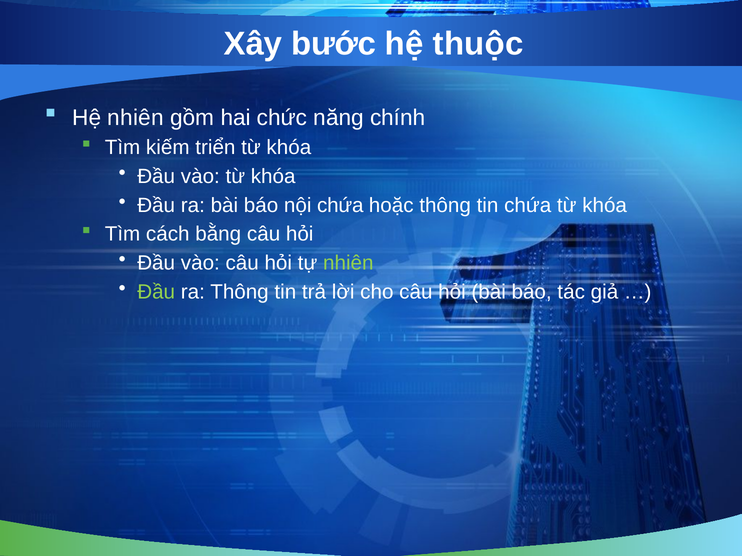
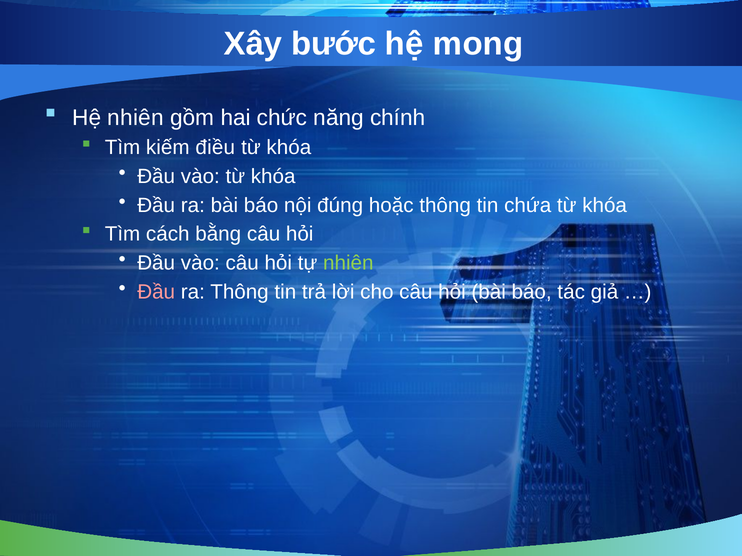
thuộc: thuộc -> mong
triển: triển -> điều
nội chứa: chứa -> đúng
Đầu at (156, 292) colour: light green -> pink
